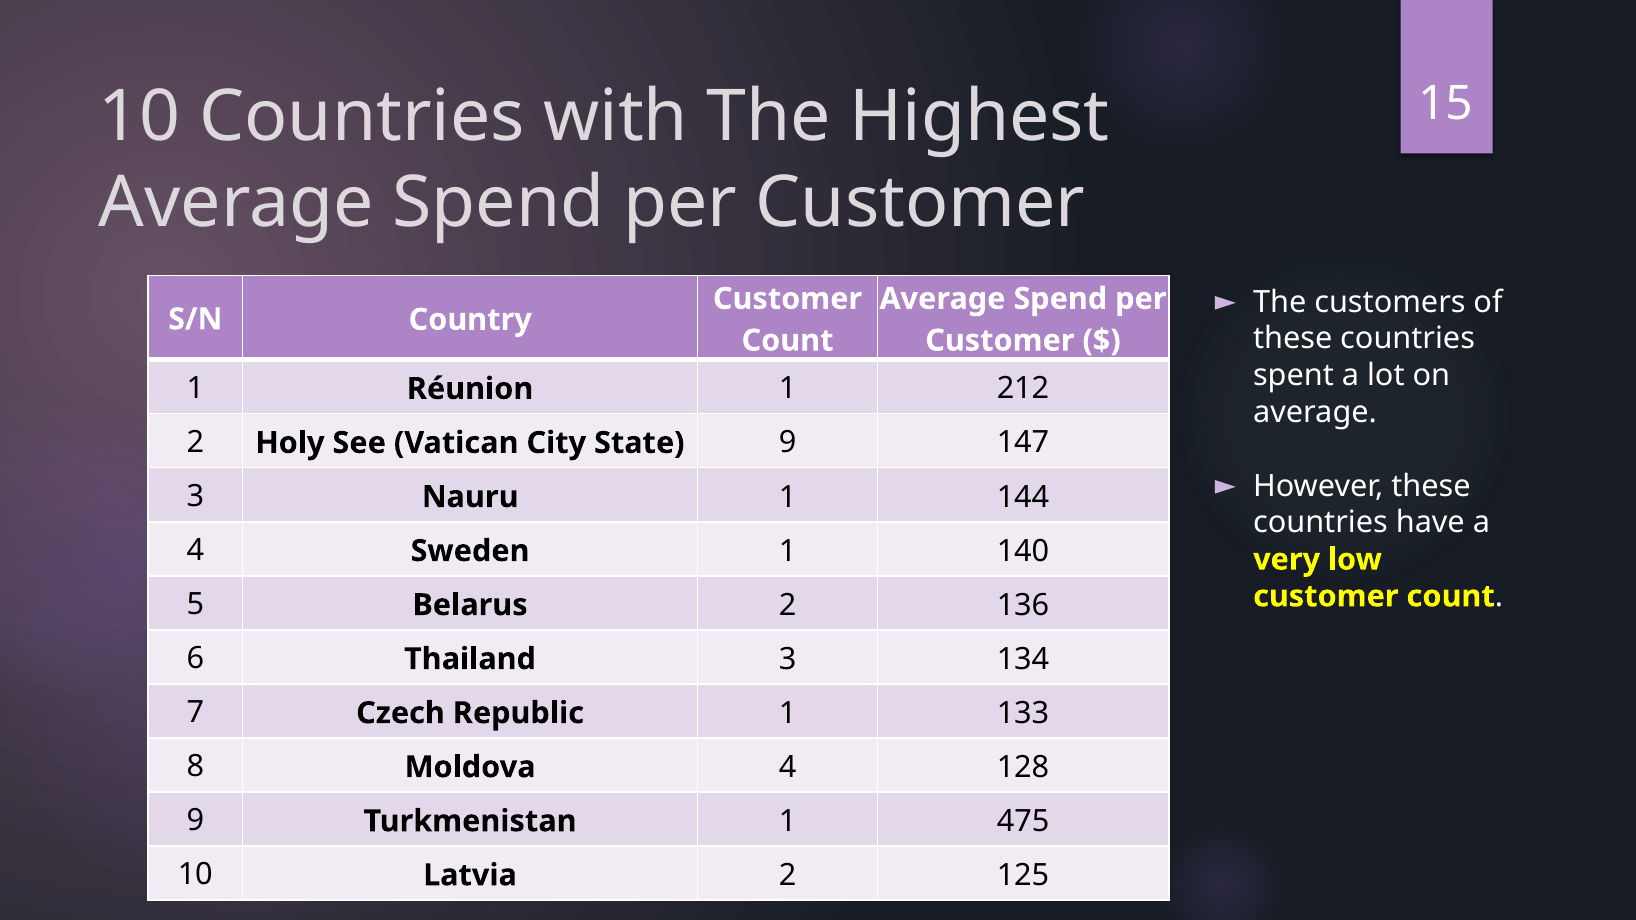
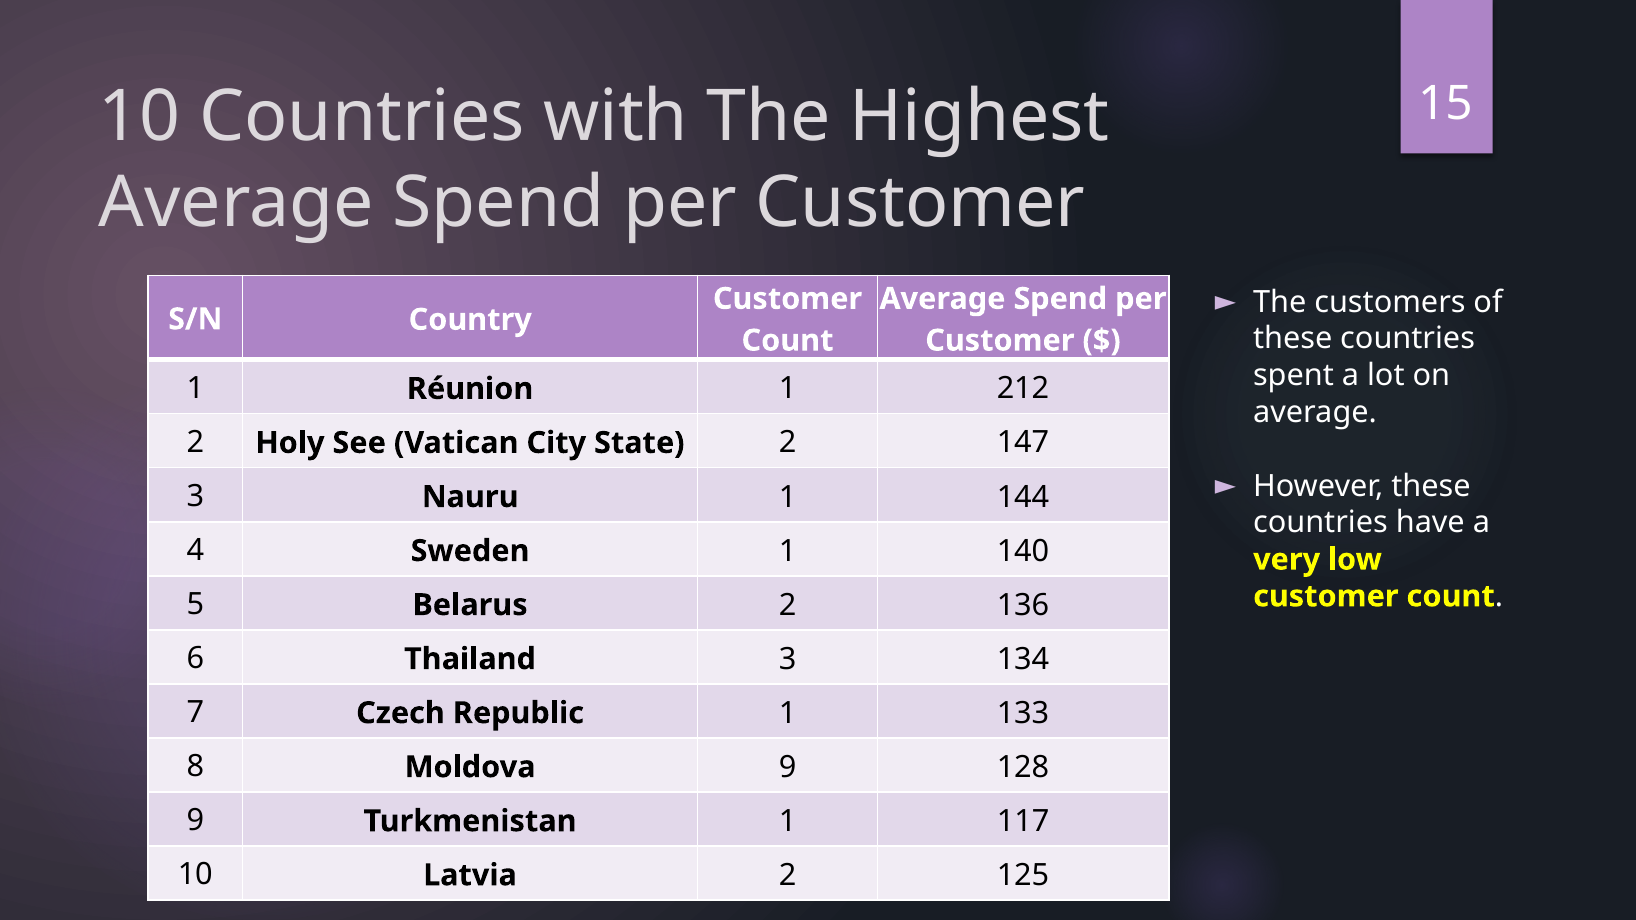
State 9: 9 -> 2
Moldova 4: 4 -> 9
475: 475 -> 117
